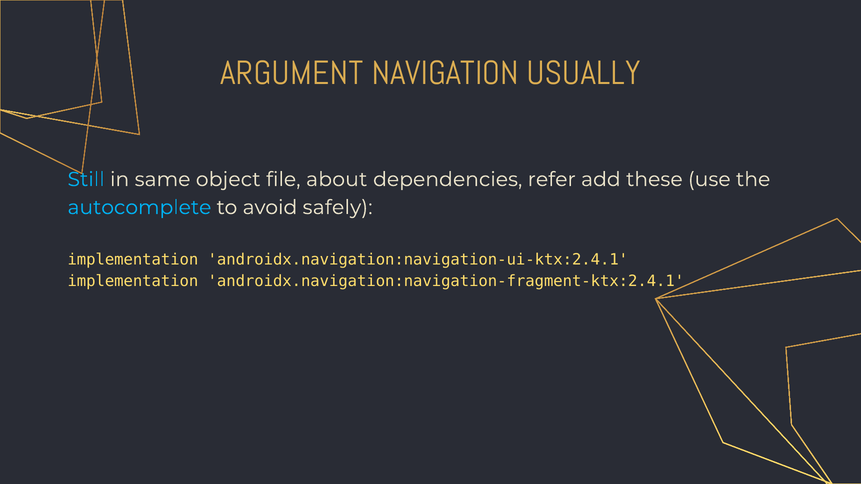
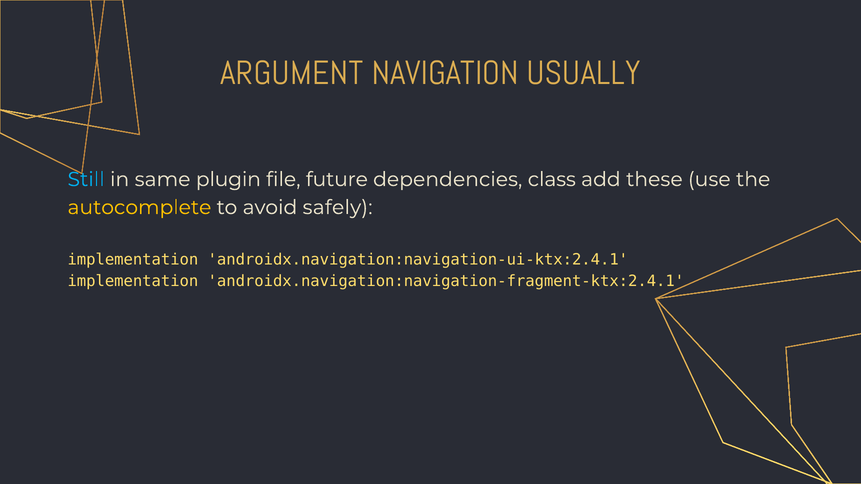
object: object -> plugin
about: about -> future
refer: refer -> class
autocomplete colour: light blue -> yellow
